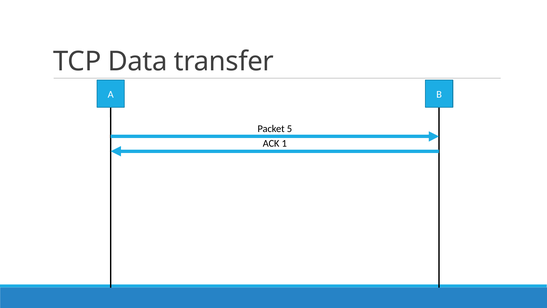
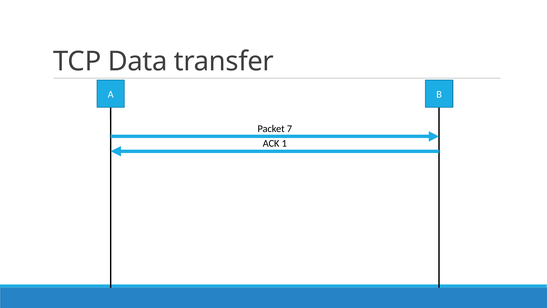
5: 5 -> 7
